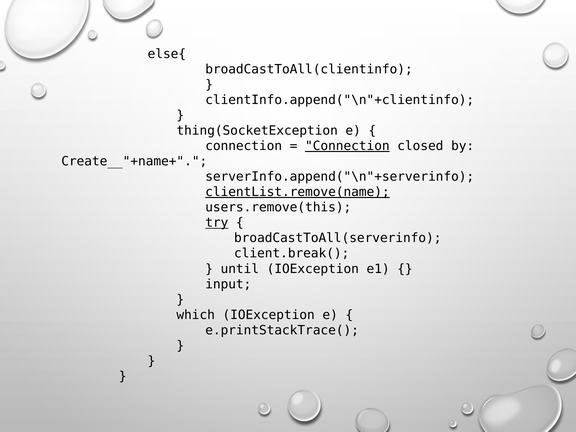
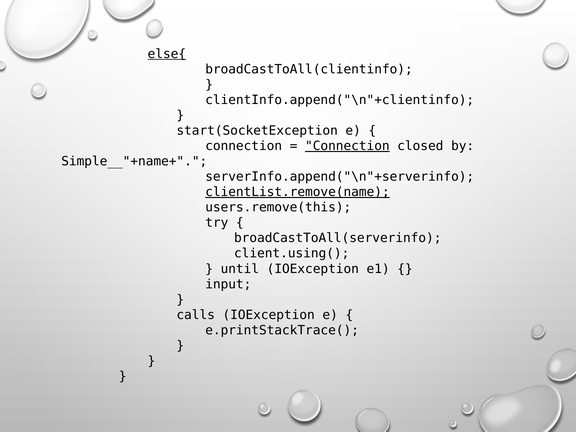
else{ underline: none -> present
thing(SocketException: thing(SocketException -> start(SocketException
Create__"+name+: Create__"+name+ -> Simple__"+name+
try underline: present -> none
client.break(: client.break( -> client.using(
which: which -> calls
